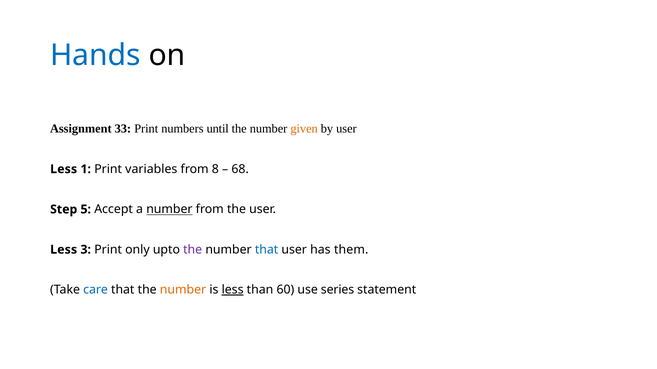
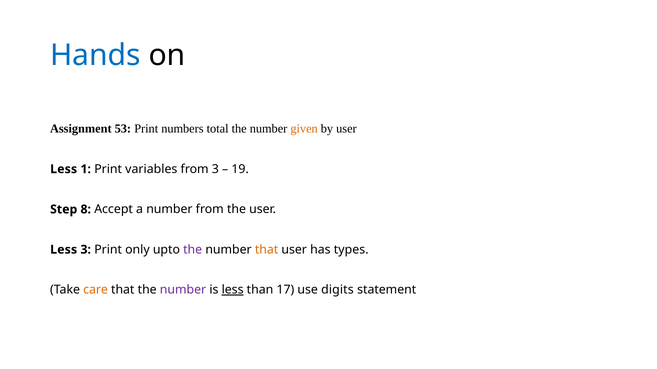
33: 33 -> 53
until: until -> total
from 8: 8 -> 3
68: 68 -> 19
5: 5 -> 8
number at (169, 210) underline: present -> none
that at (267, 250) colour: blue -> orange
them: them -> types
care colour: blue -> orange
number at (183, 290) colour: orange -> purple
60: 60 -> 17
series: series -> digits
